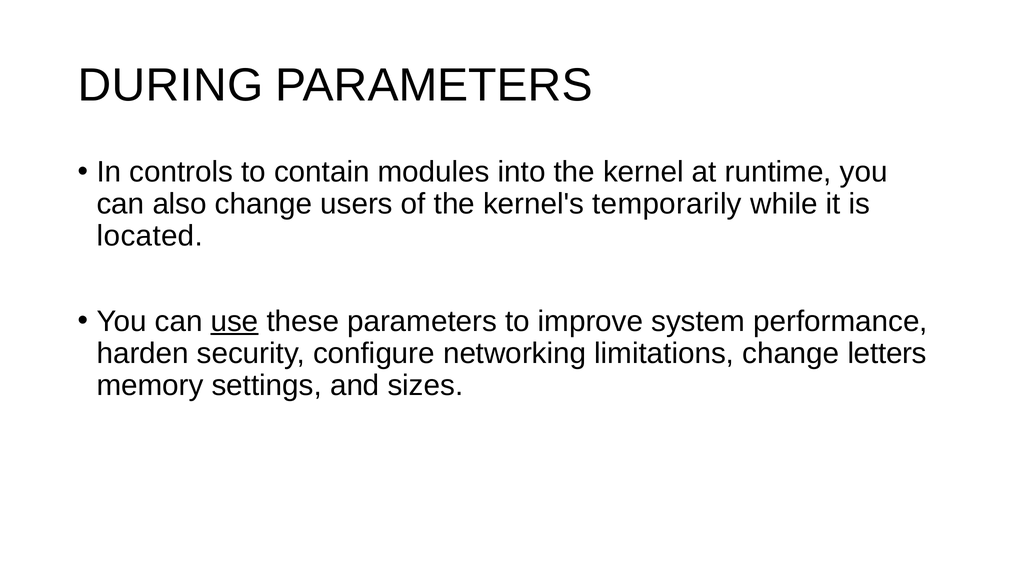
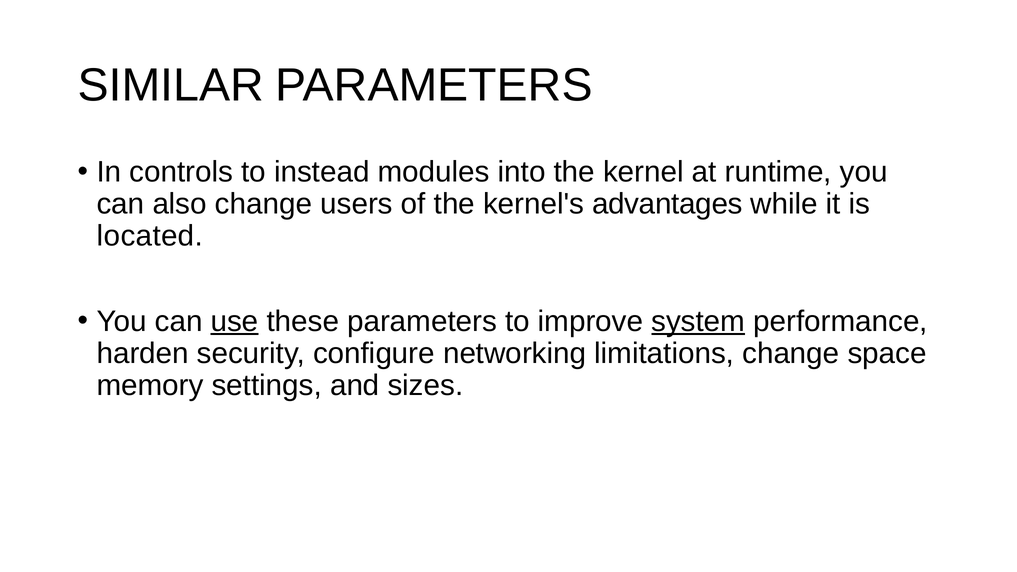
DURING: DURING -> SIMILAR
contain: contain -> instead
temporarily: temporarily -> advantages
system underline: none -> present
letters: letters -> space
